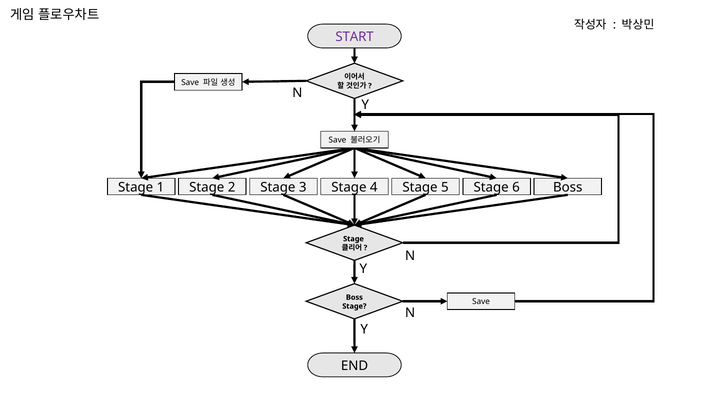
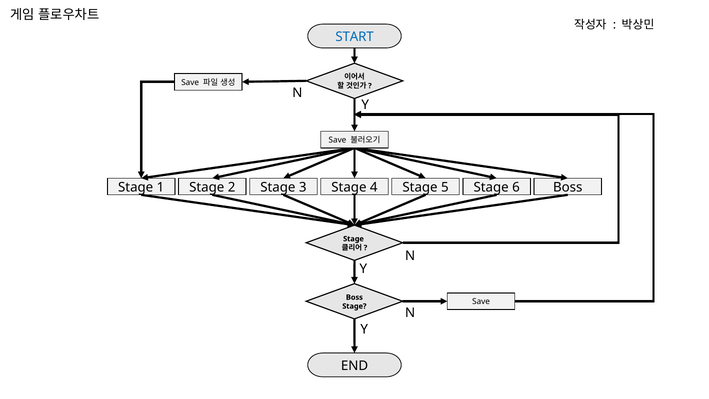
START colour: purple -> blue
